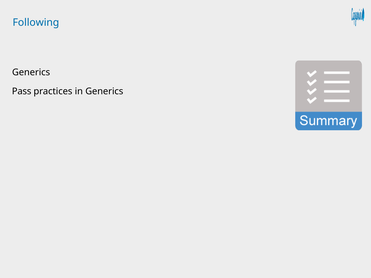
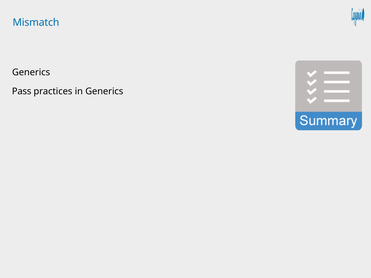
Following: Following -> Mismatch
